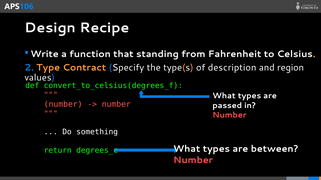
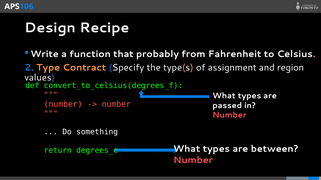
standing: standing -> probably
description: description -> assignment
